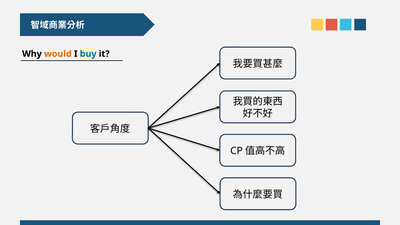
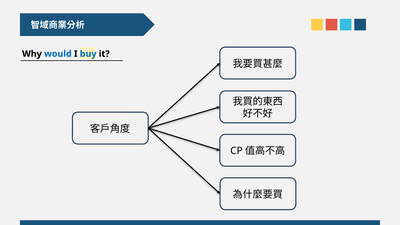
would colour: orange -> blue
